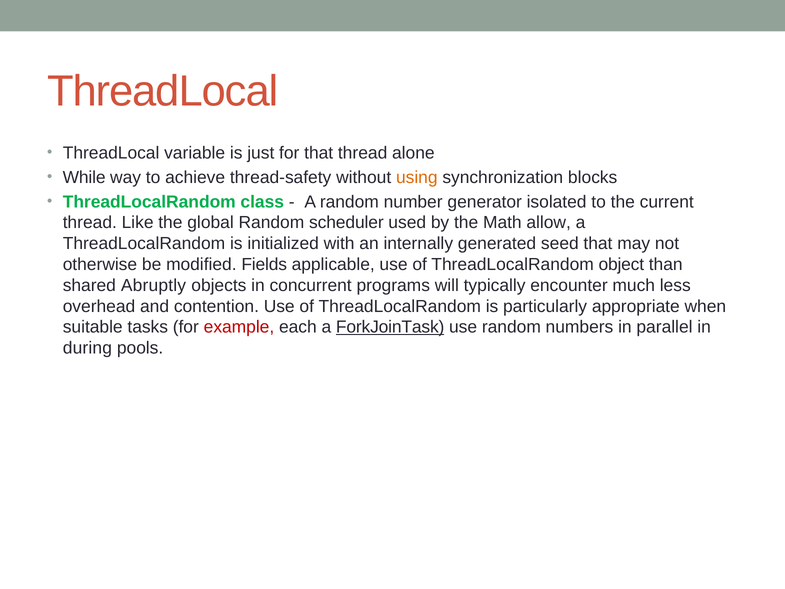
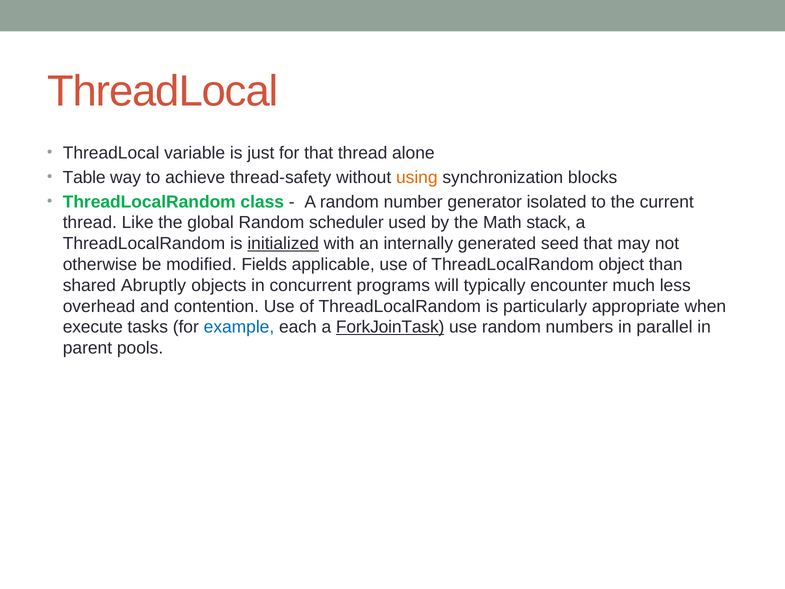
While: While -> Table
allow: allow -> stack
initialized underline: none -> present
suitable: suitable -> execute
example colour: red -> blue
during: during -> parent
